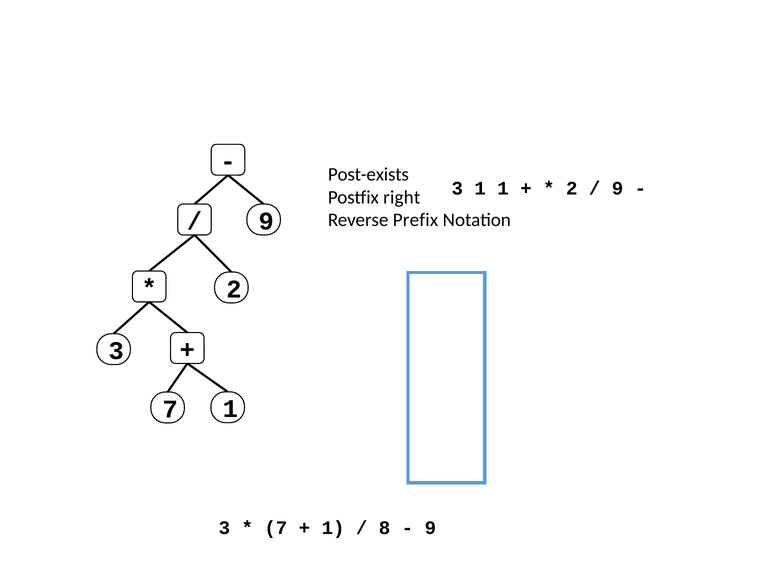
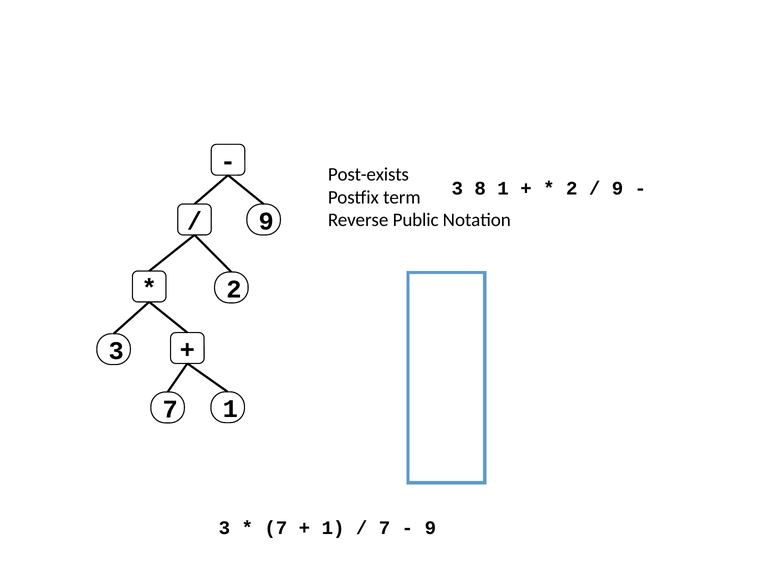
3 1: 1 -> 8
right: right -> term
Prefix: Prefix -> Public
8 at (385, 527): 8 -> 7
